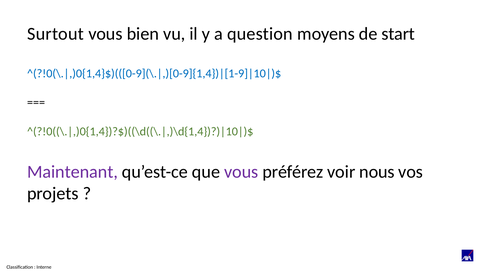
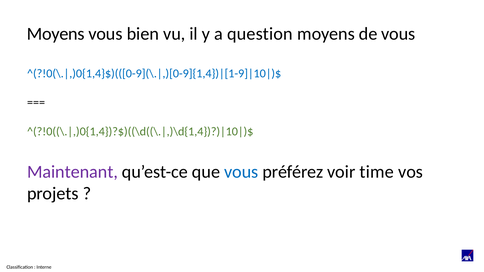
Surtout at (56, 34): Surtout -> Moyens
de start: start -> vous
vous at (241, 172) colour: purple -> blue
nous: nous -> time
